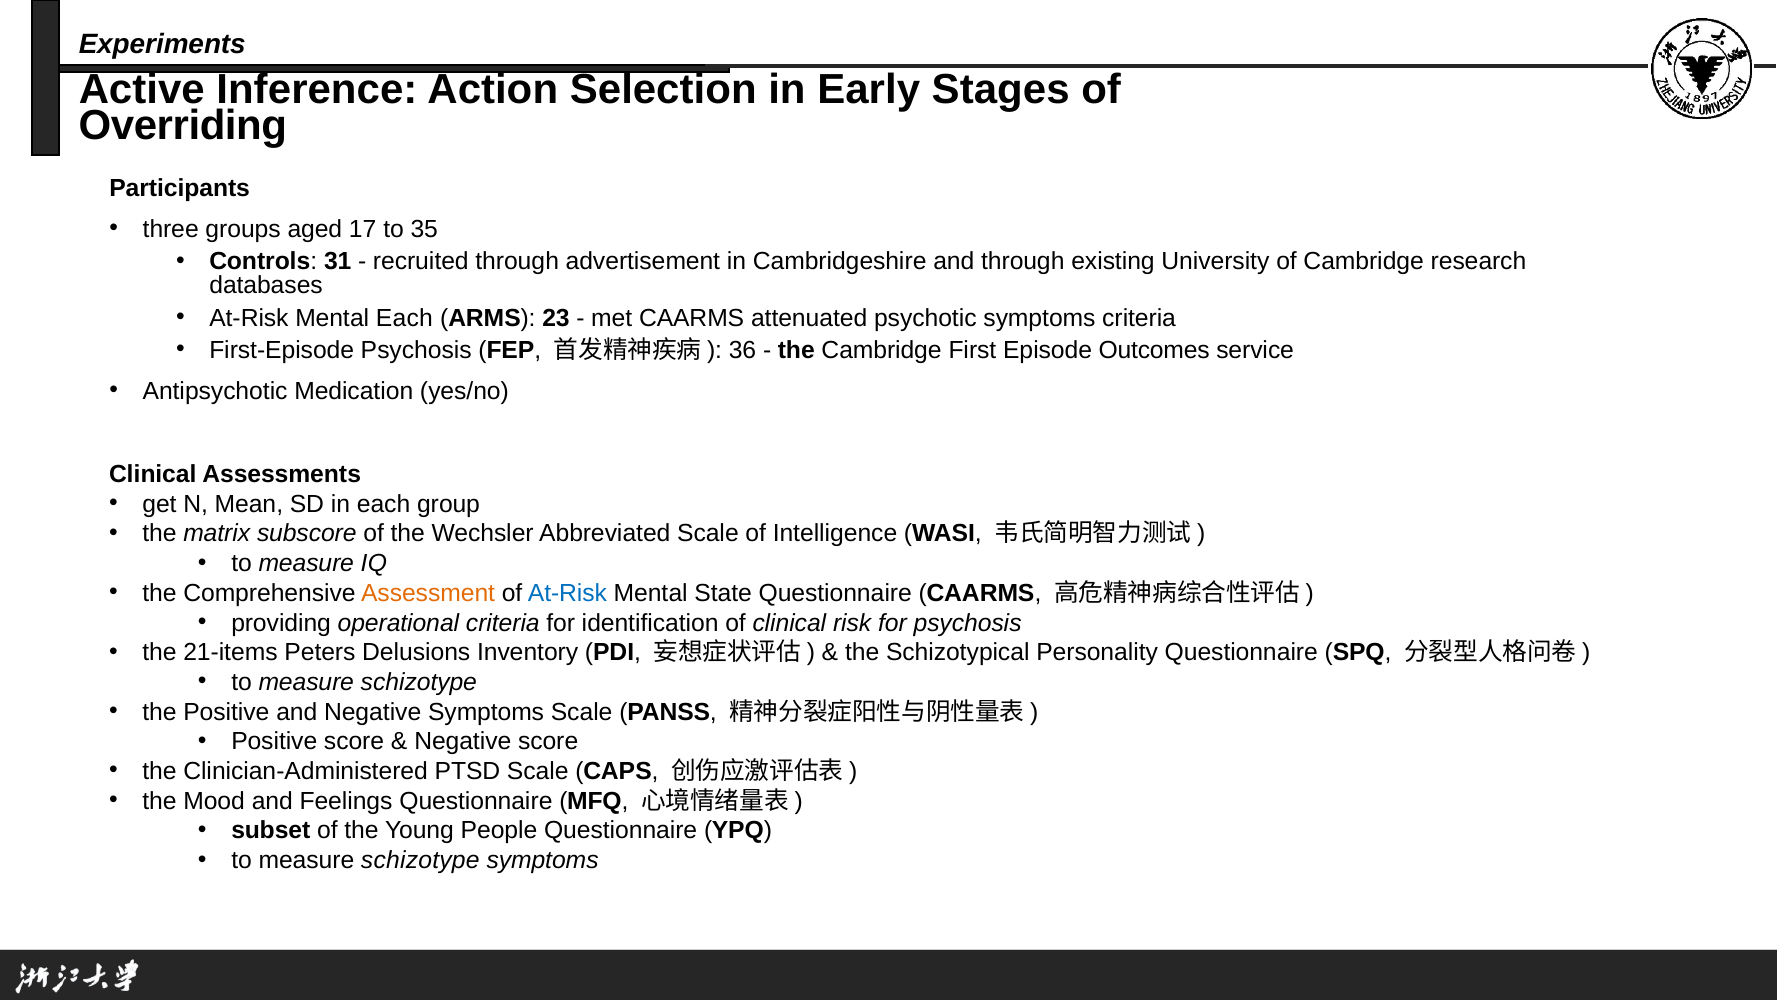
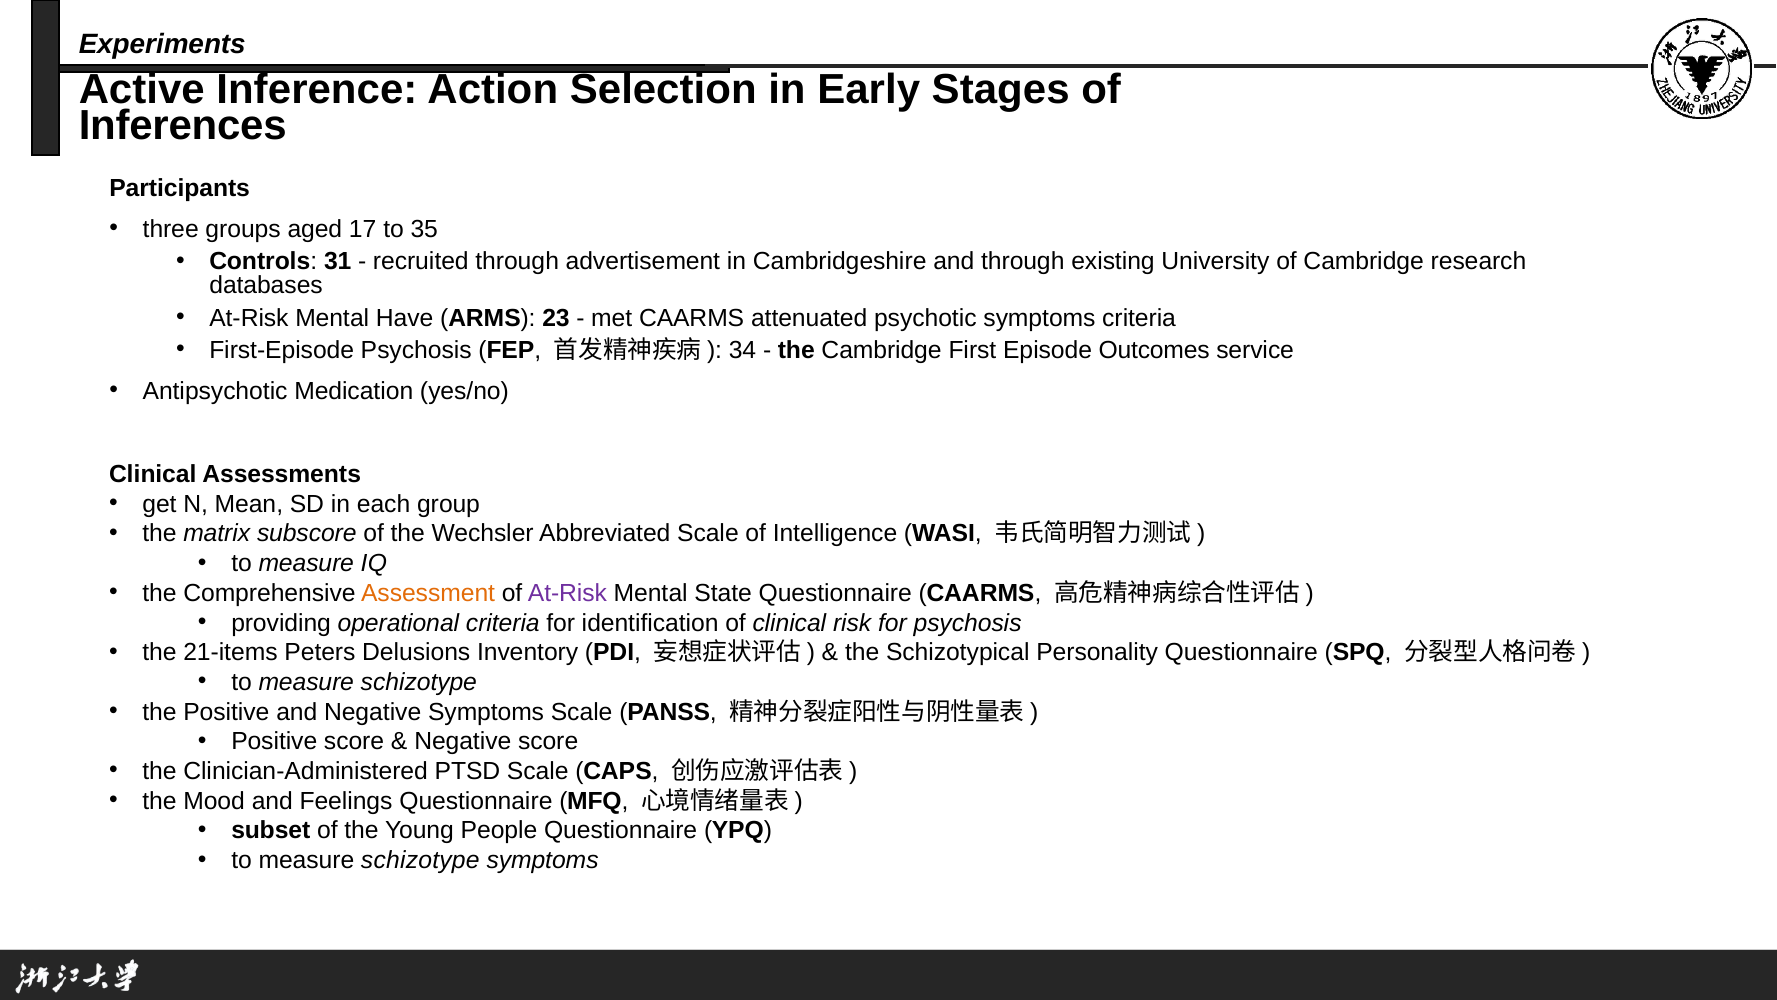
Overriding: Overriding -> Inferences
Mental Each: Each -> Have
36: 36 -> 34
At-Risk at (567, 593) colour: blue -> purple
